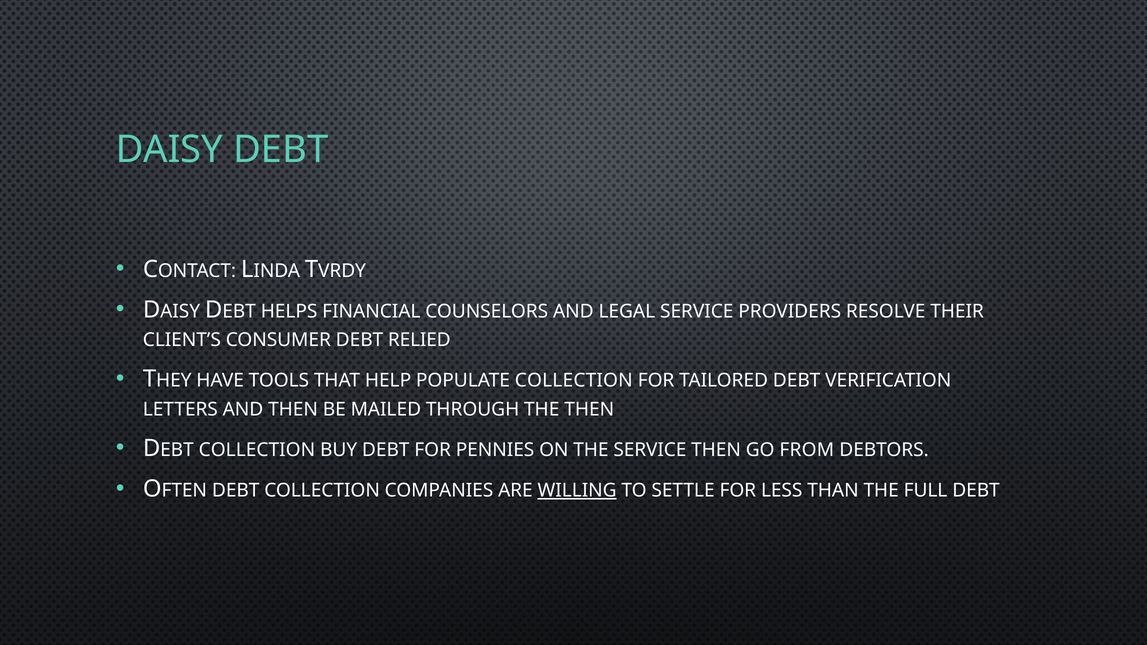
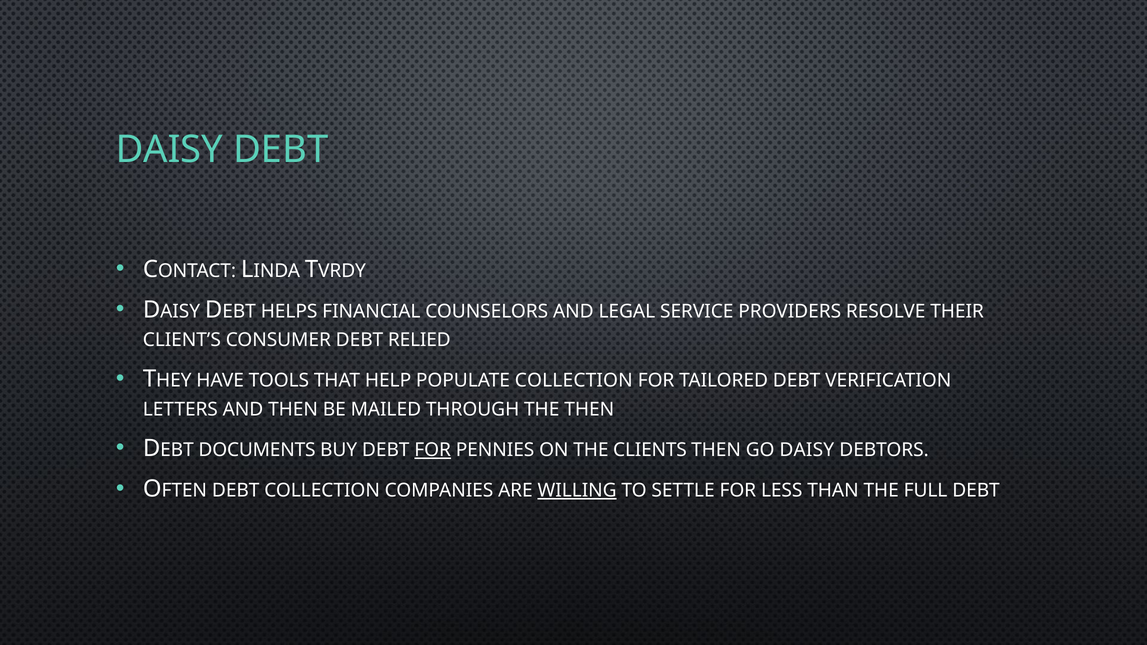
COLLECTION at (257, 450): COLLECTION -> DOCUMENTS
FOR at (433, 450) underline: none -> present
THE SERVICE: SERVICE -> CLIENTS
GO FROM: FROM -> DAISY
